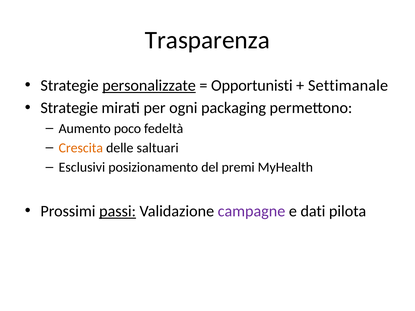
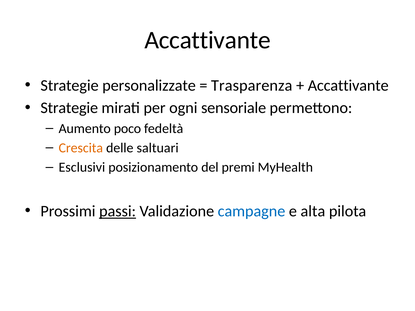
Trasparenza at (207, 40): Trasparenza -> Accattivante
personalizzate underline: present -> none
Opportunisti: Opportunisti -> Trasparenza
Settimanale at (348, 85): Settimanale -> Accattivante
packaging: packaging -> sensoriale
campagne colour: purple -> blue
dati: dati -> alta
